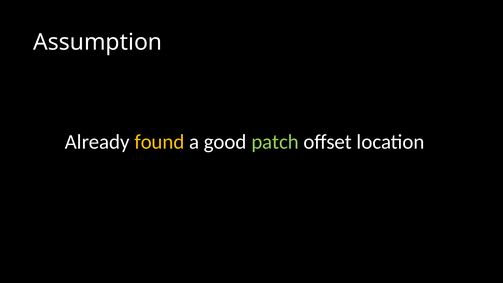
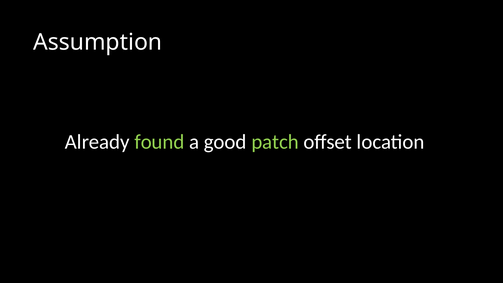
found colour: yellow -> light green
